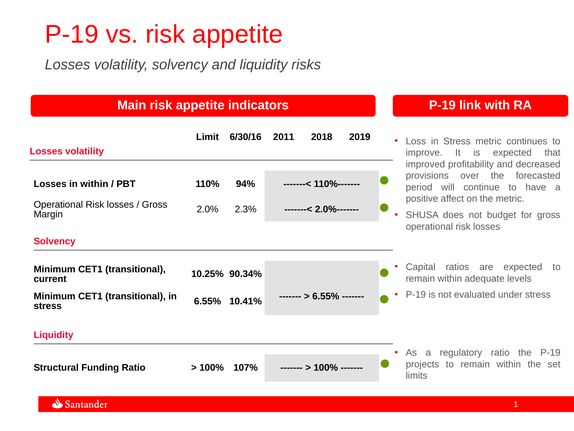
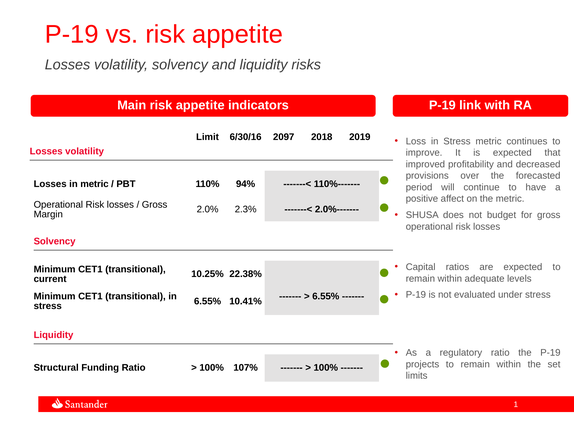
2011: 2011 -> 2097
in within: within -> metric
90.34%: 90.34% -> 22.38%
